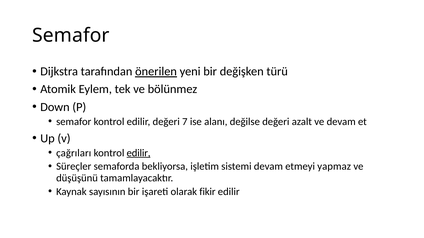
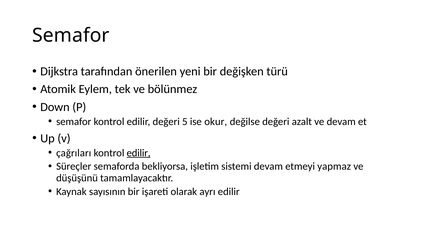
önerilen underline: present -> none
7: 7 -> 5
alanı: alanı -> okur
fikir: fikir -> ayrı
